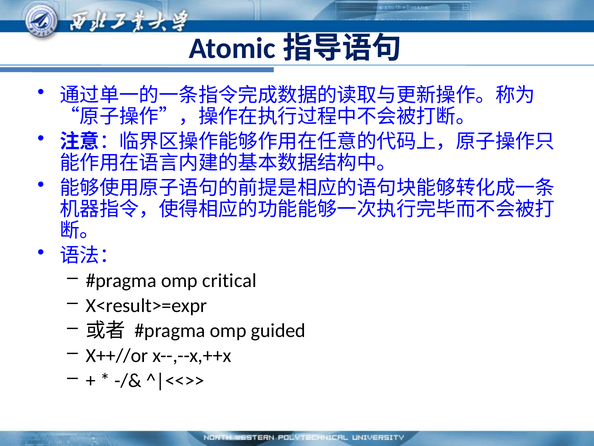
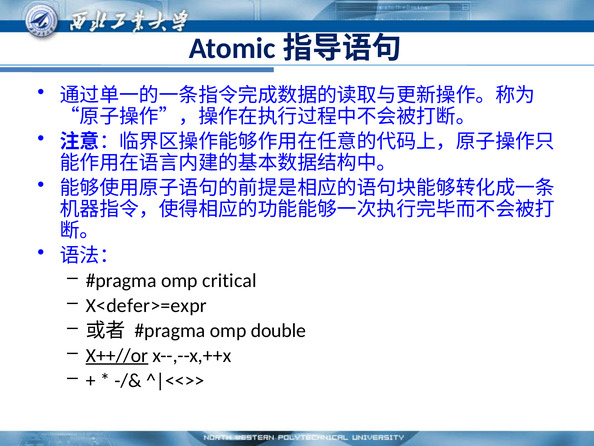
X<result>=expr: X<result>=expr -> X<defer>=expr
guided: guided -> double
X++//or underline: none -> present
